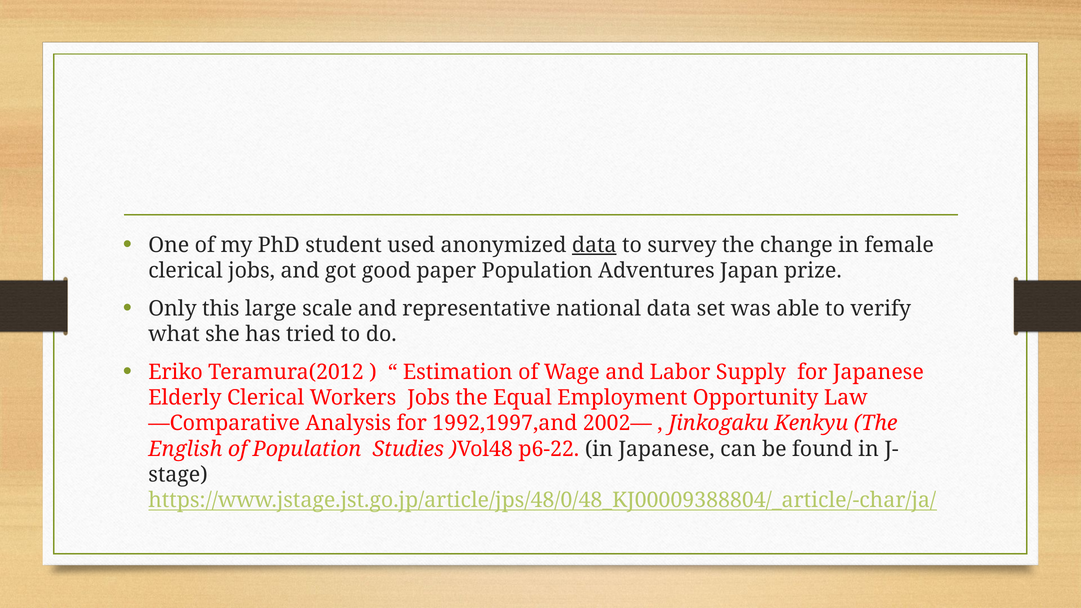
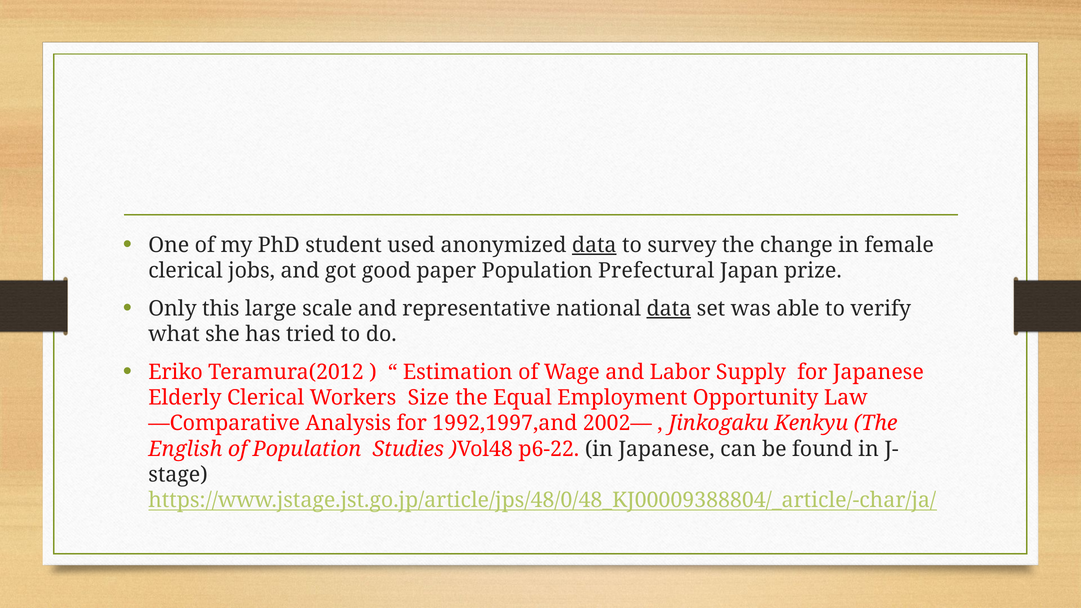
Adventures: Adventures -> Prefectural
data at (669, 309) underline: none -> present
Workers Jobs: Jobs -> Size
